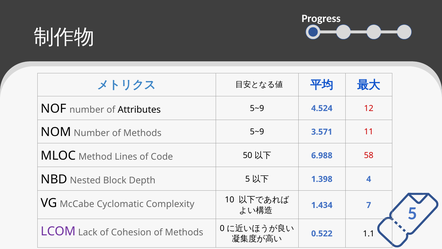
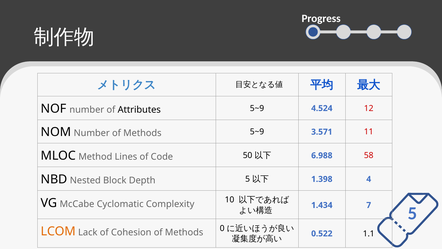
LCOM colour: purple -> orange
